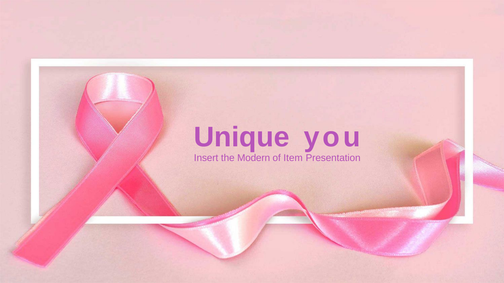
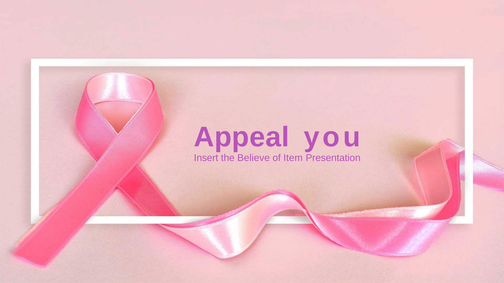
Unique: Unique -> Appeal
Modern: Modern -> Believe
